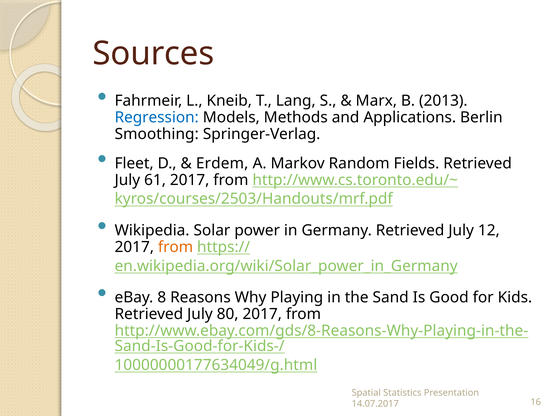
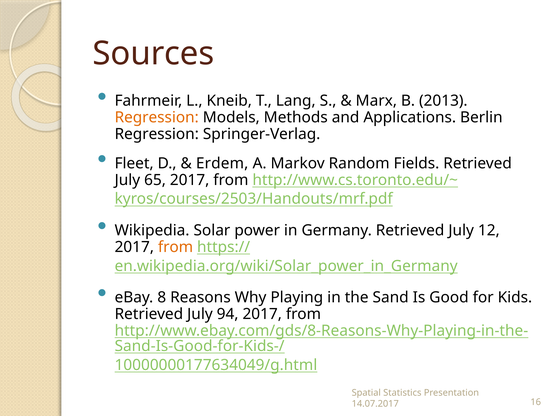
Regression at (157, 117) colour: blue -> orange
Smoothing at (157, 134): Smoothing -> Regression
61: 61 -> 65
80: 80 -> 94
